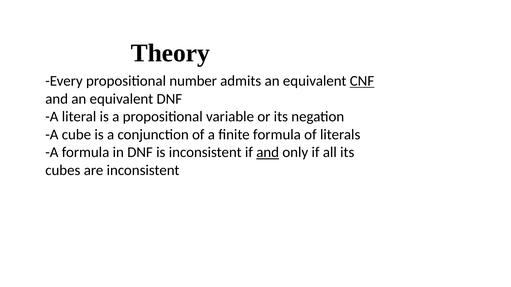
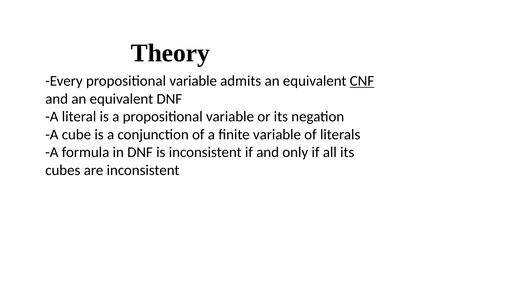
Every propositional number: number -> variable
finite formula: formula -> variable
and at (268, 153) underline: present -> none
